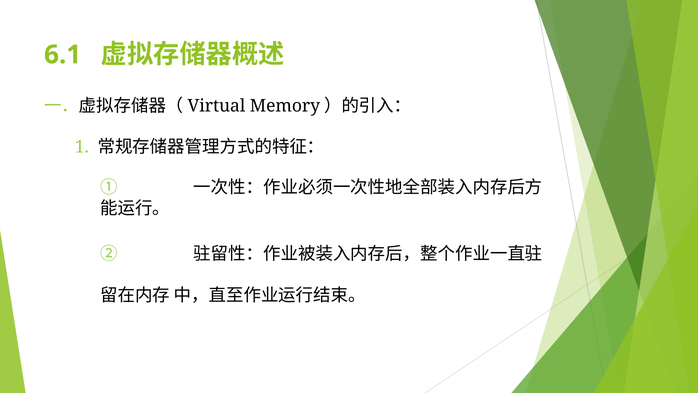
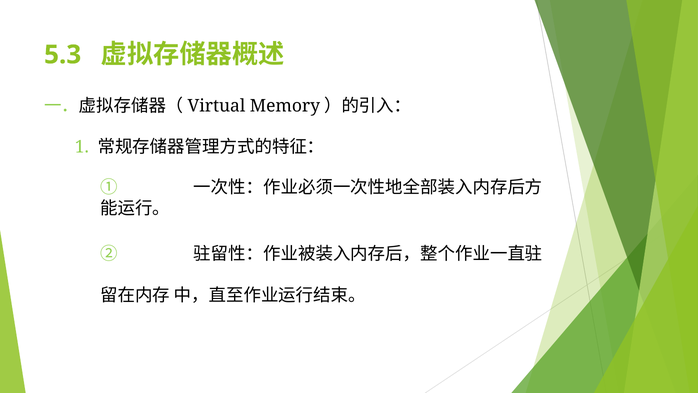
6.1: 6.1 -> 5.3
